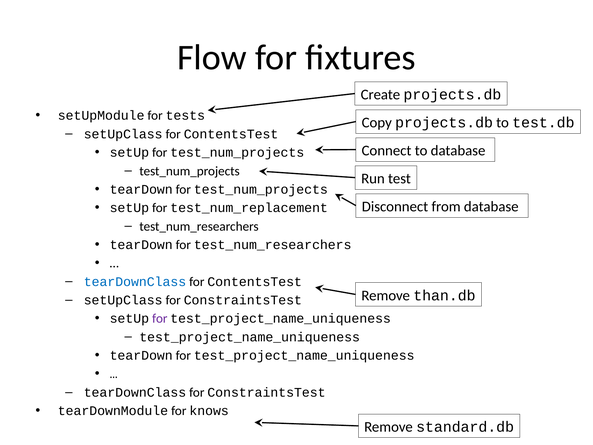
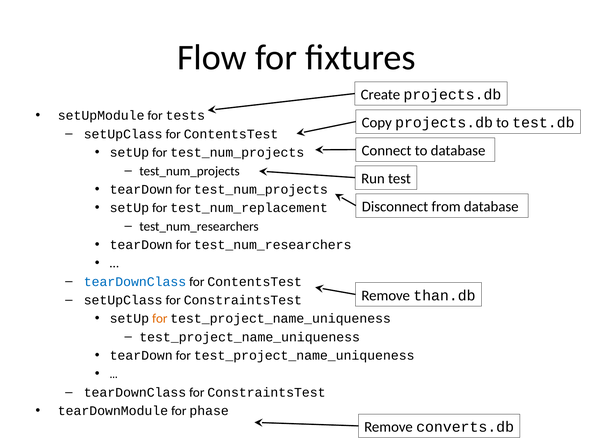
for at (160, 318) colour: purple -> orange
knows: knows -> phase
standard.db: standard.db -> converts.db
